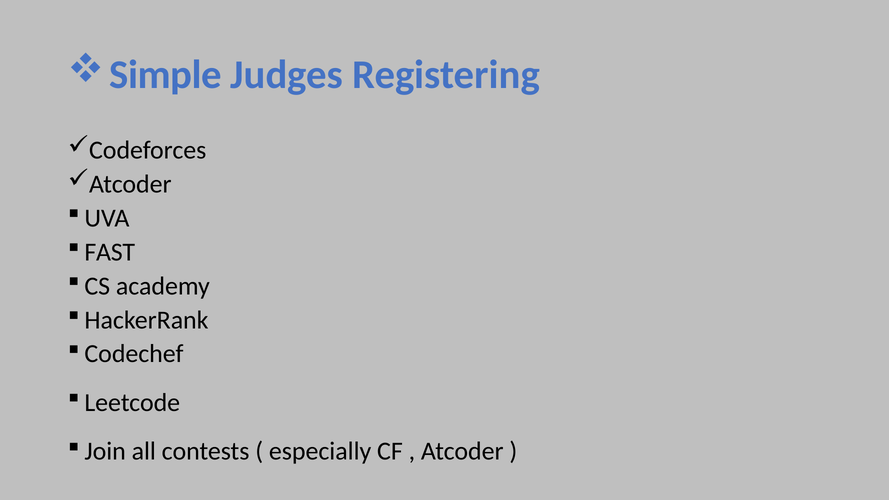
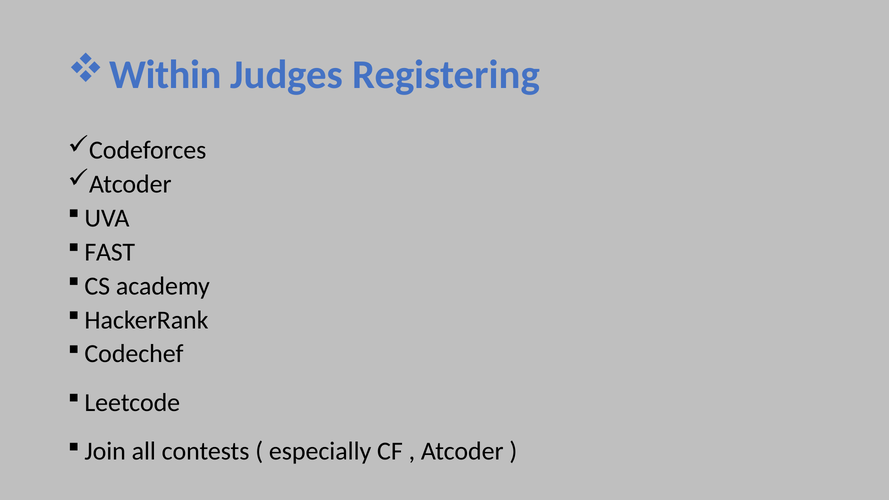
Simple: Simple -> Within
